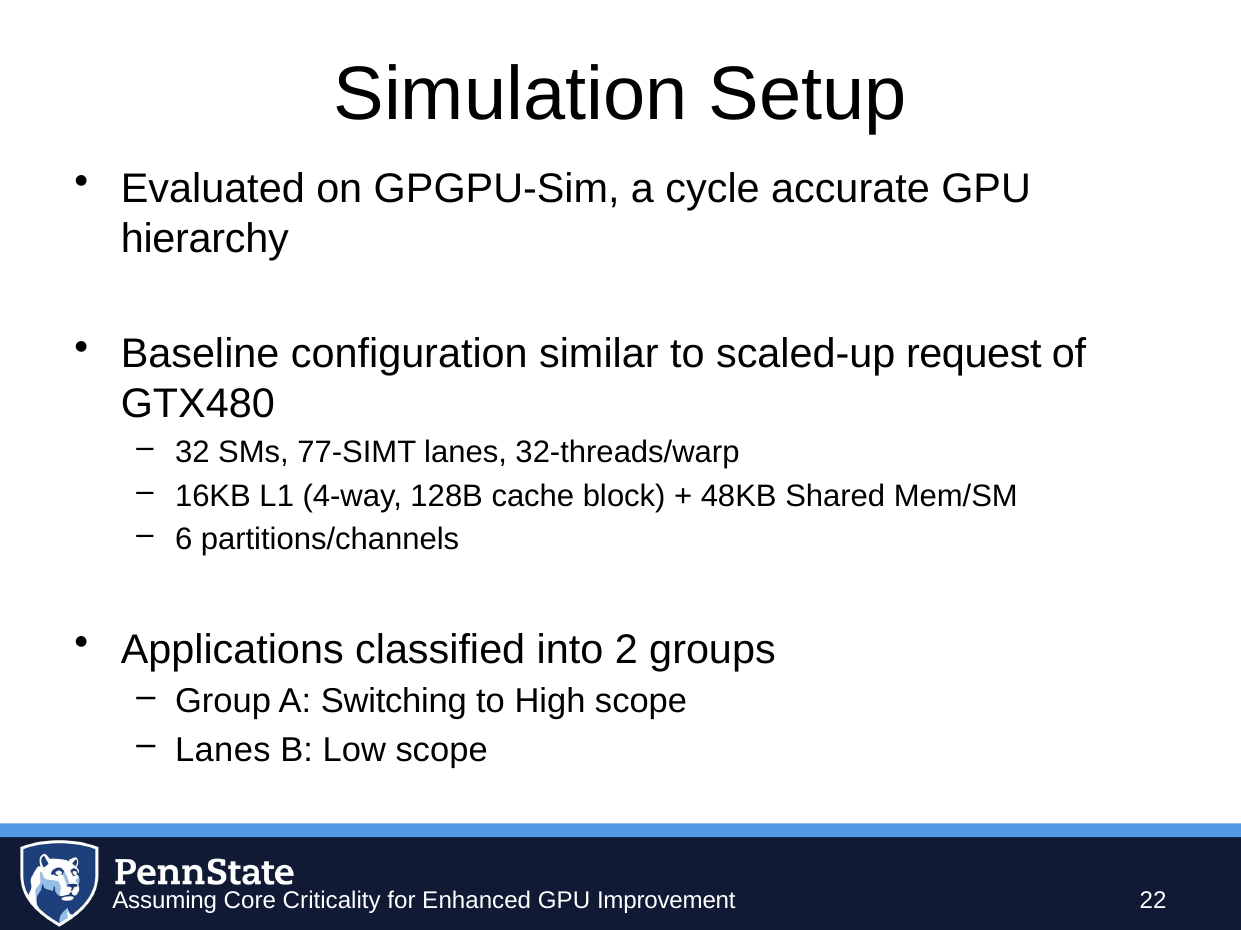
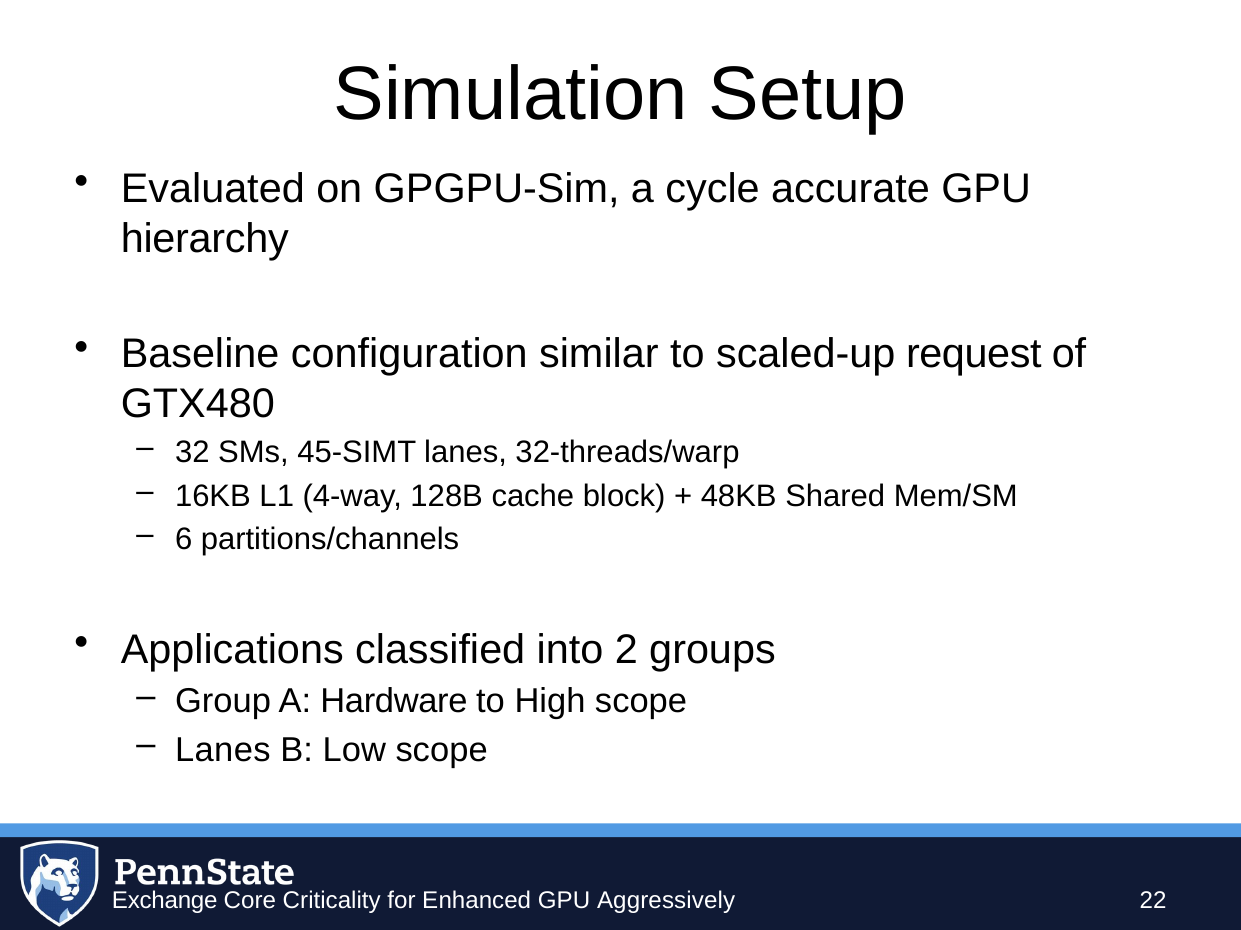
77-SIMT: 77-SIMT -> 45-SIMT
Switching: Switching -> Hardware
Assuming: Assuming -> Exchange
Improvement: Improvement -> Aggressively
